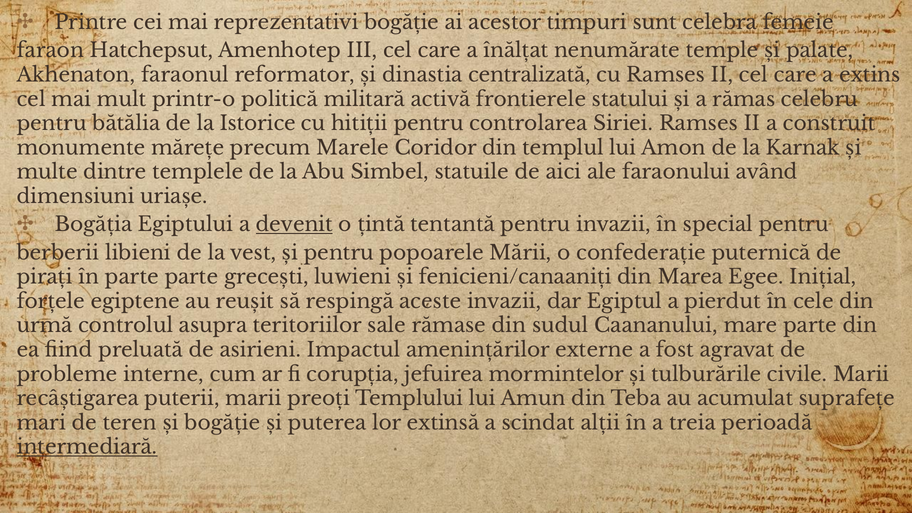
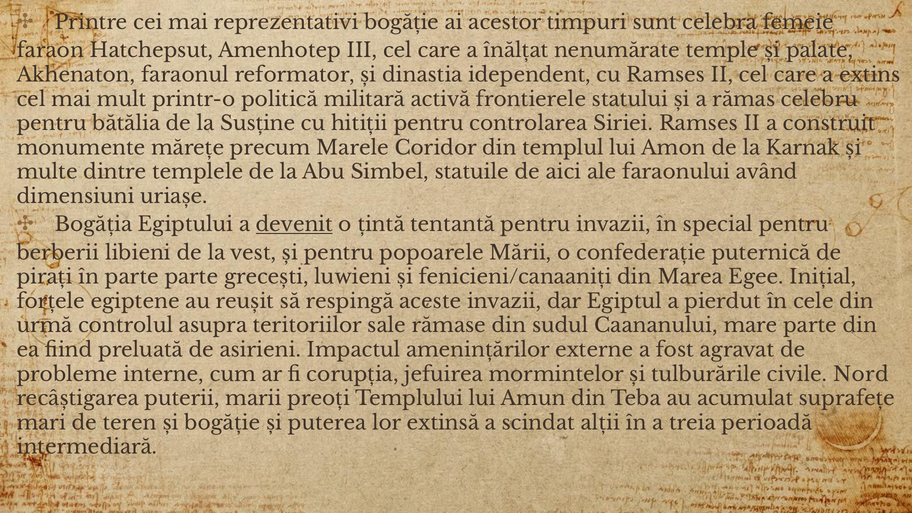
centralizată: centralizată -> idependent
Istorice: Istorice -> Susține
civile Marii: Marii -> Nord
intermediară underline: present -> none
